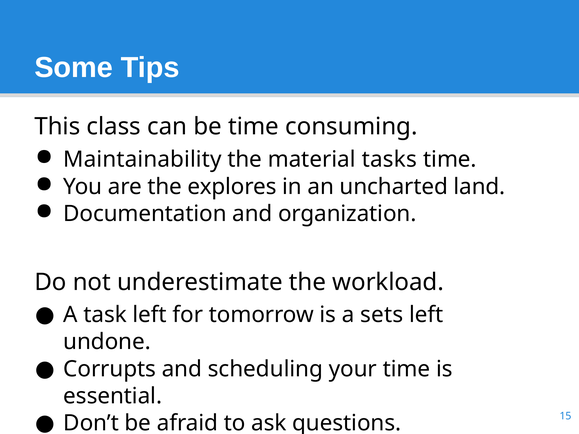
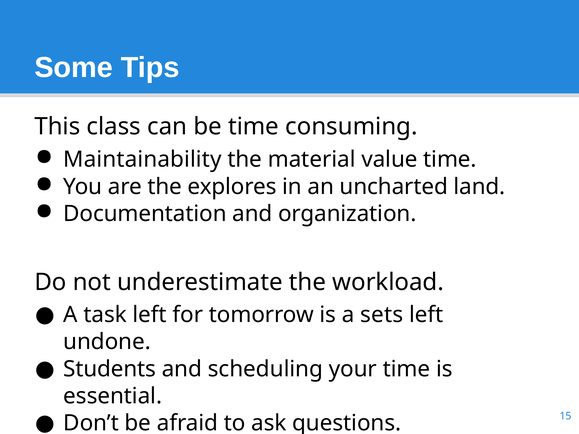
tasks: tasks -> value
Corrupts: Corrupts -> Students
